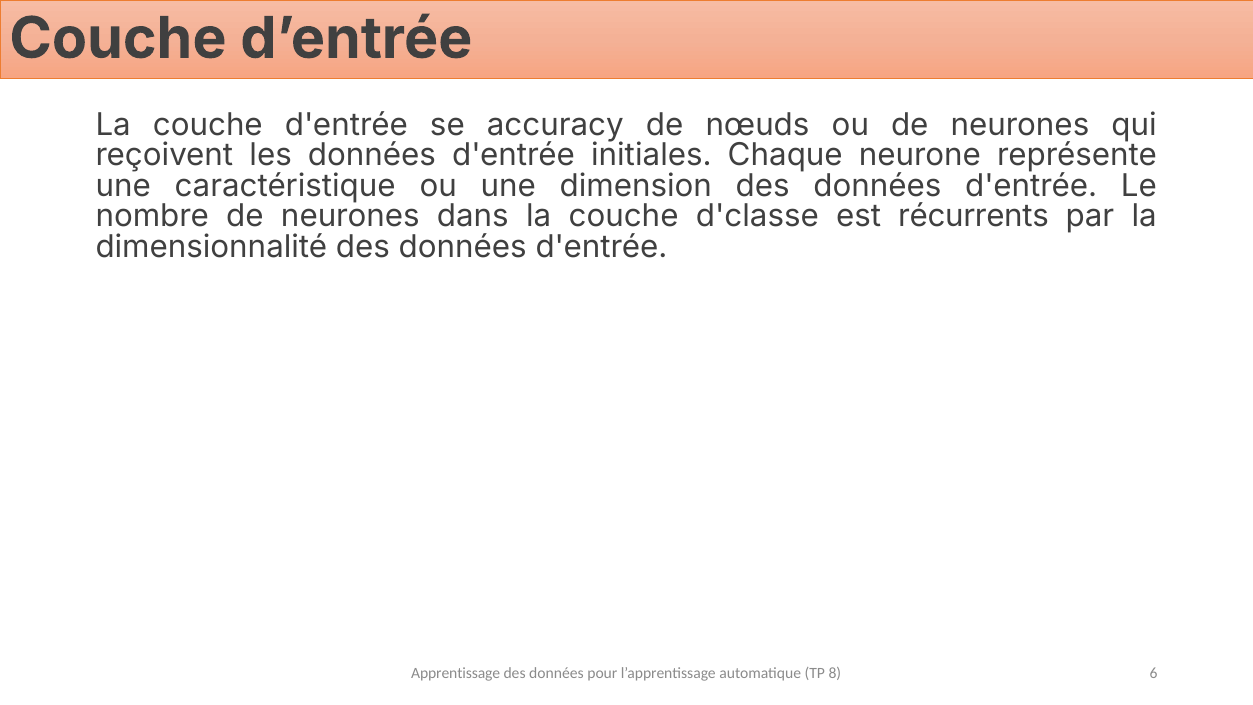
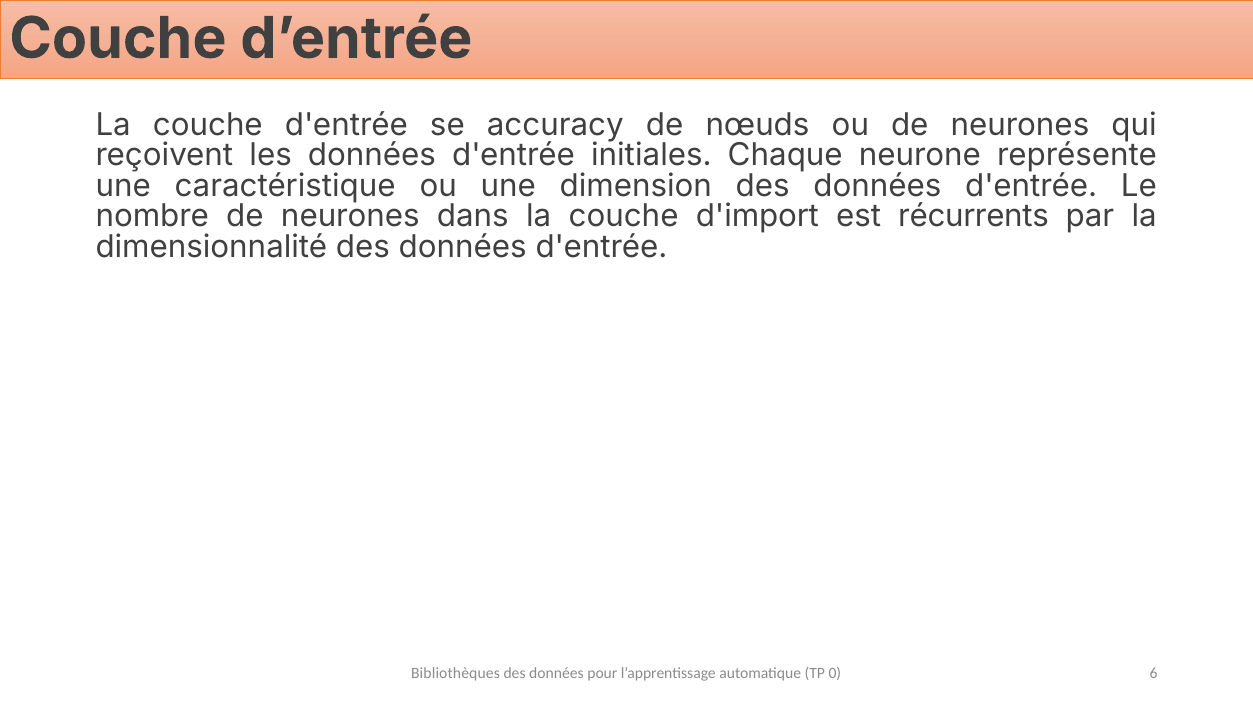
d'classe: d'classe -> d'import
Apprentissage: Apprentissage -> Bibliothèques
8: 8 -> 0
